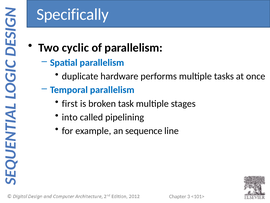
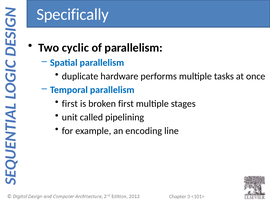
broken task: task -> first
into: into -> unit
sequence: sequence -> encoding
